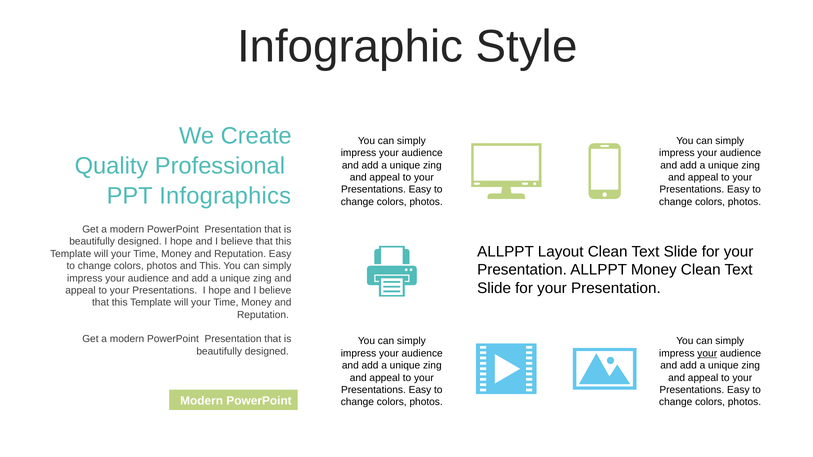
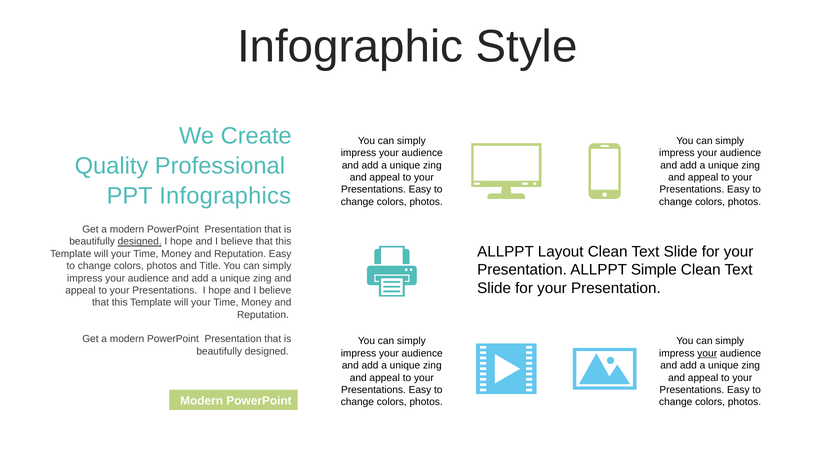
designed at (140, 242) underline: none -> present
and This: This -> Title
ALLPPT Money: Money -> Simple
